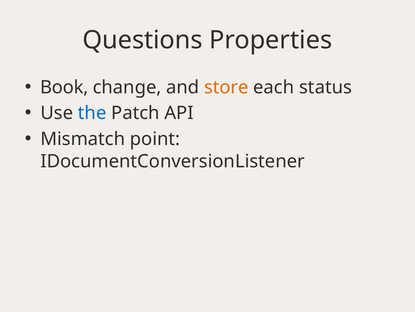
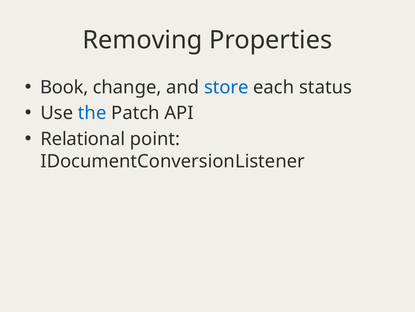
Questions: Questions -> Removing
store colour: orange -> blue
Mismatch: Mismatch -> Relational
